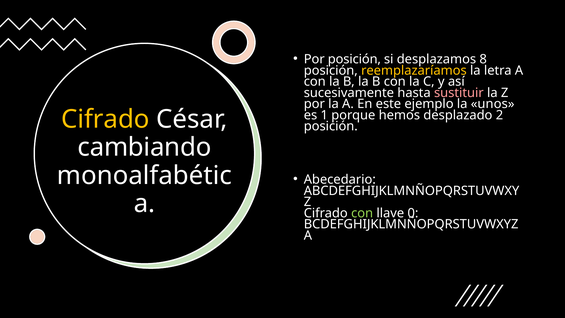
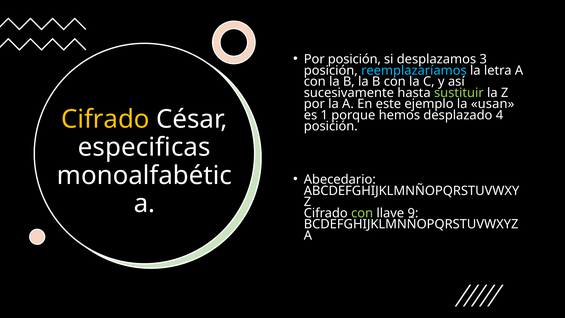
8: 8 -> 3
reemplazaríamos colour: yellow -> light blue
sustituir colour: pink -> light green
unos: unos -> usan
2: 2 -> 4
cambiando: cambiando -> especificas
0: 0 -> 9
